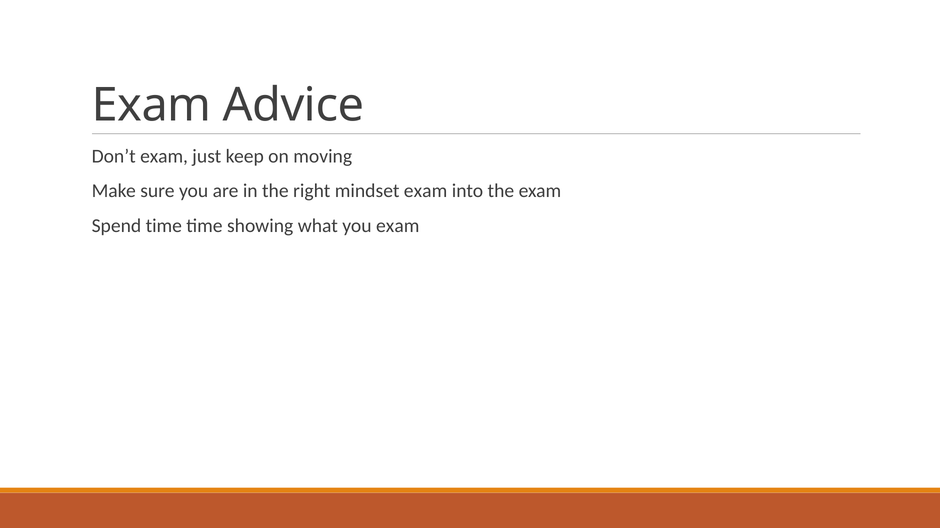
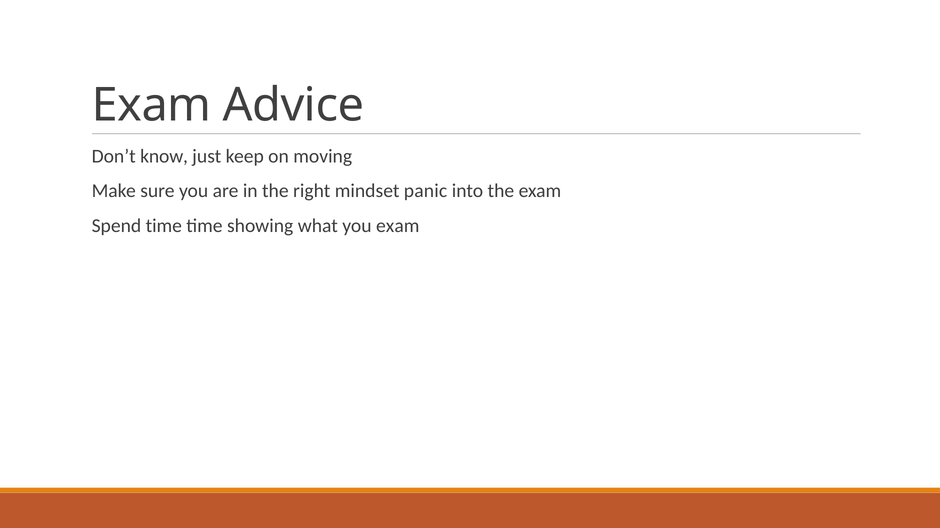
Don’t exam: exam -> know
mindset exam: exam -> panic
